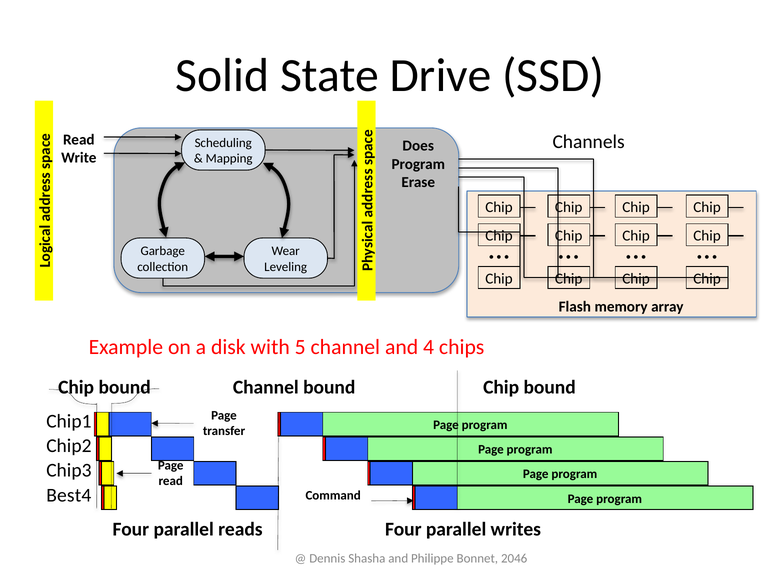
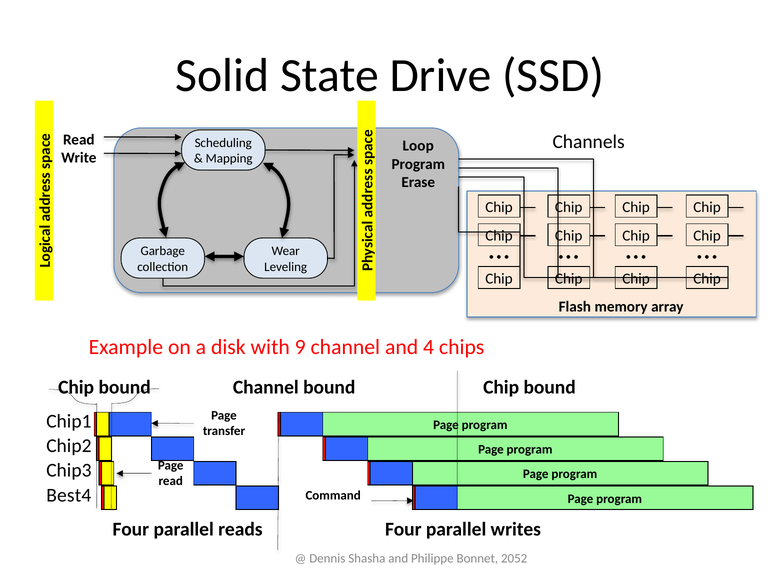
Does: Does -> Loop
5: 5 -> 9
2046: 2046 -> 2052
